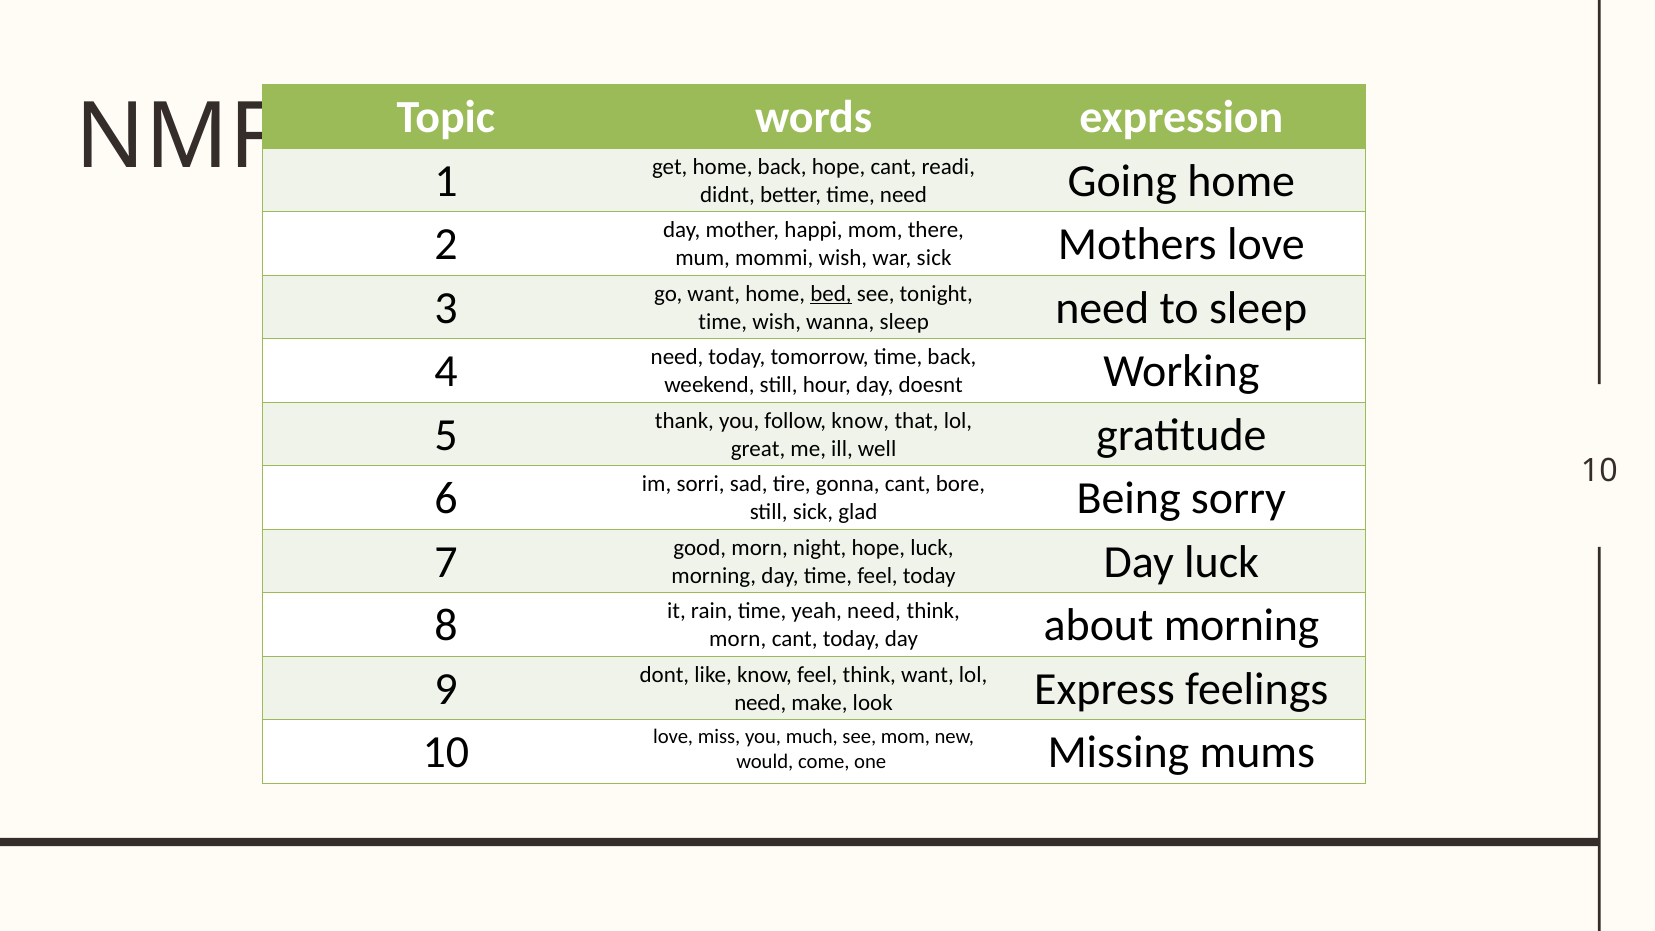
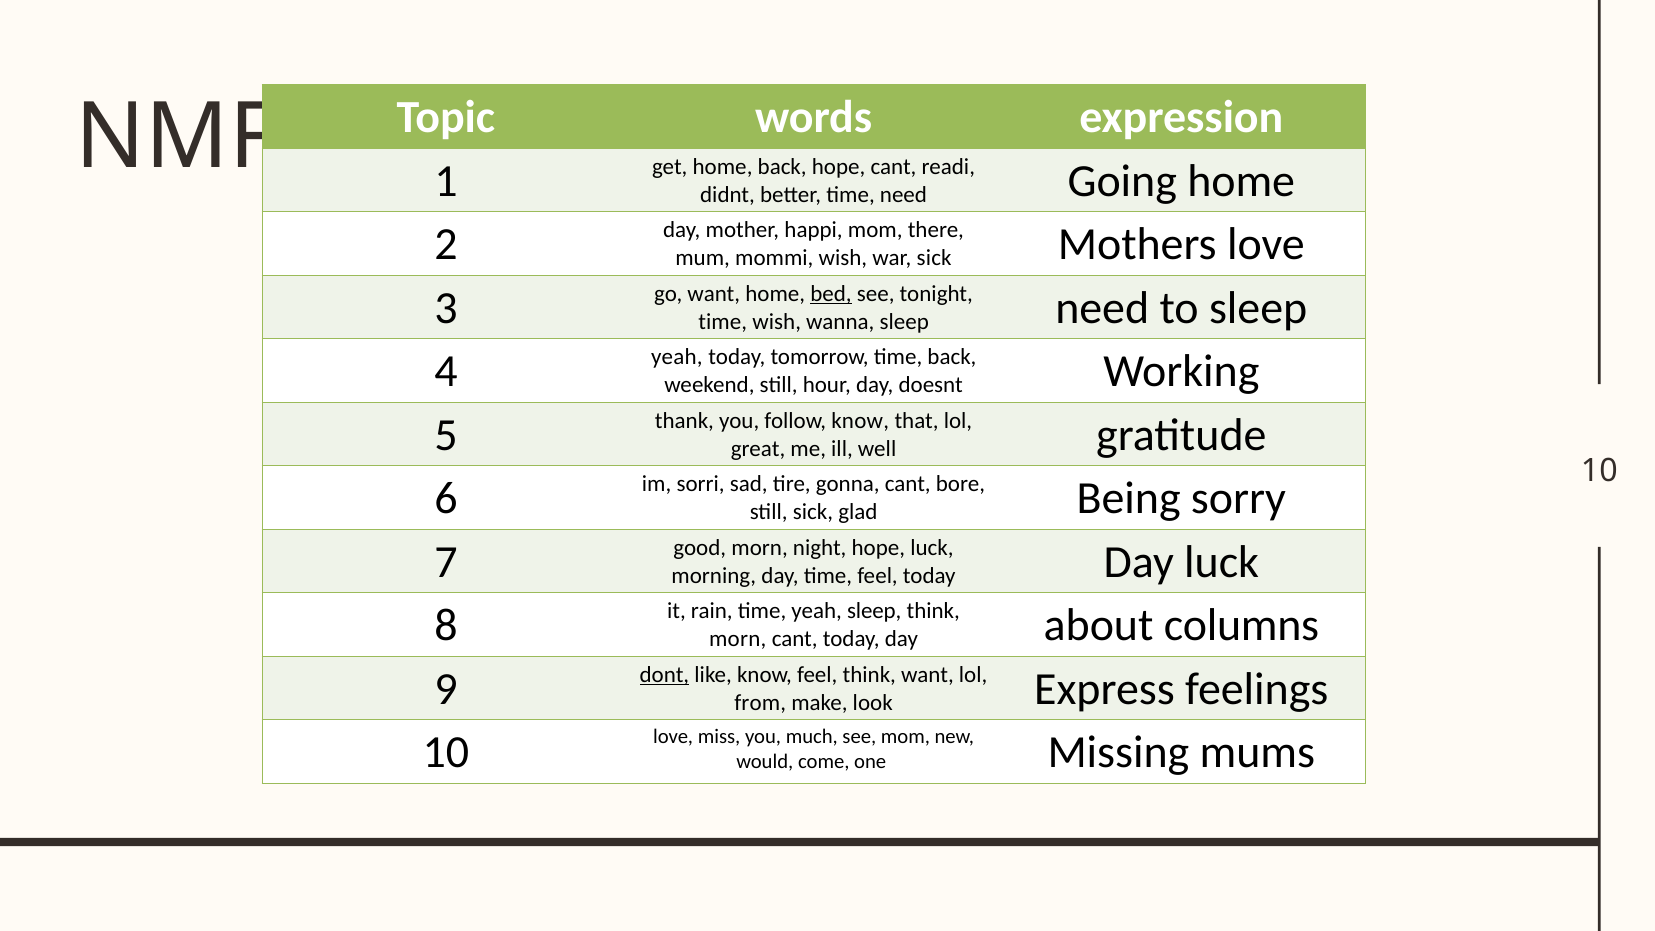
4 need: need -> yeah
yeah need: need -> sleep
about morning: morning -> columns
dont underline: none -> present
need at (760, 703): need -> from
